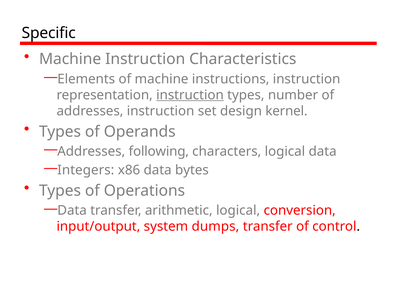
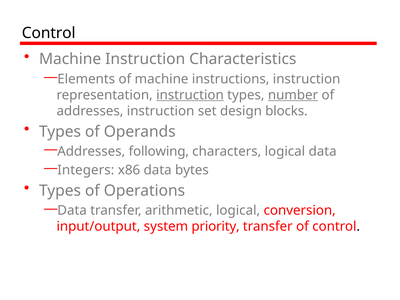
Specific at (49, 33): Specific -> Control
number underline: none -> present
kernel: kernel -> blocks
dumps: dumps -> priority
